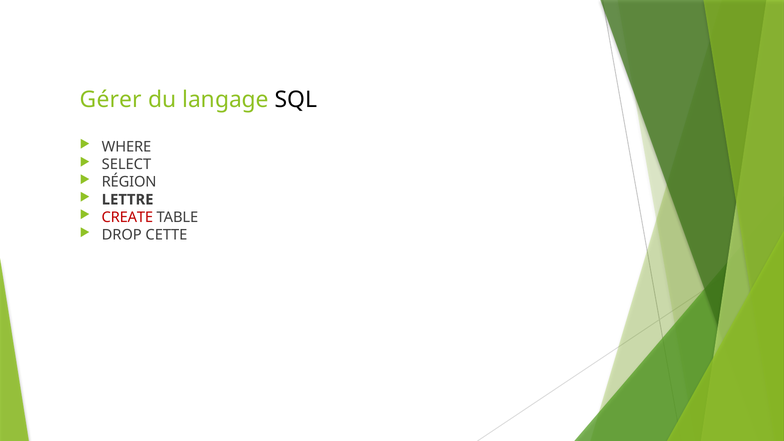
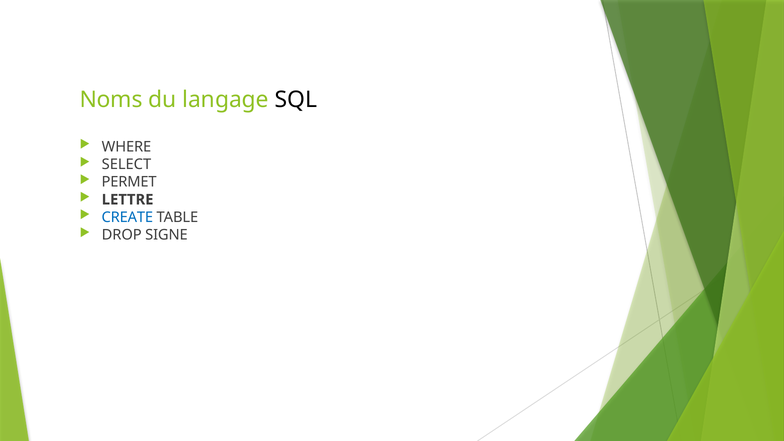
Gérer: Gérer -> Noms
RÉGION: RÉGION -> PERMET
CREATE colour: red -> blue
CETTE: CETTE -> SIGNE
